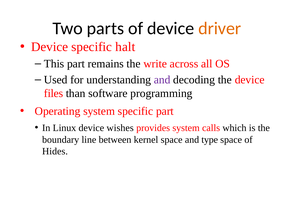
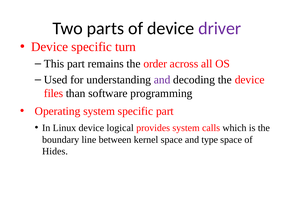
driver colour: orange -> purple
halt: halt -> turn
write: write -> order
wishes: wishes -> logical
